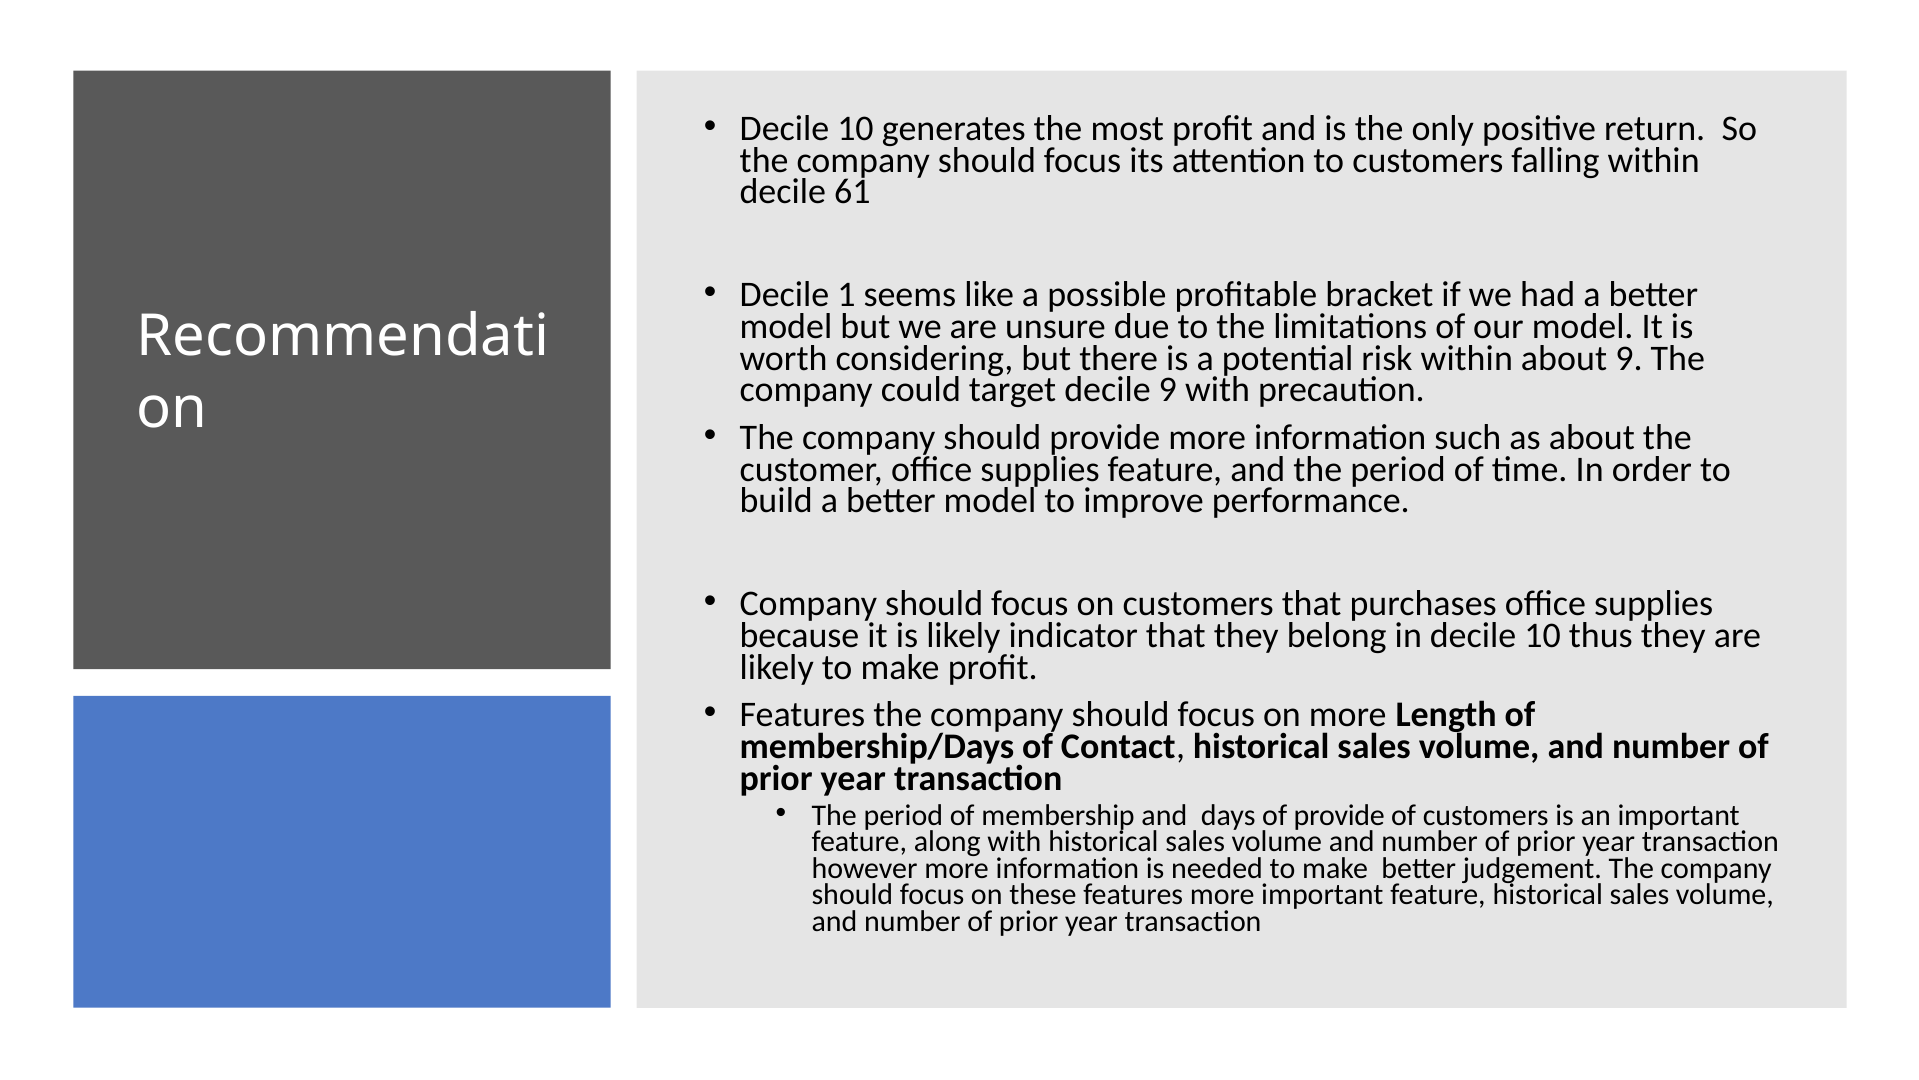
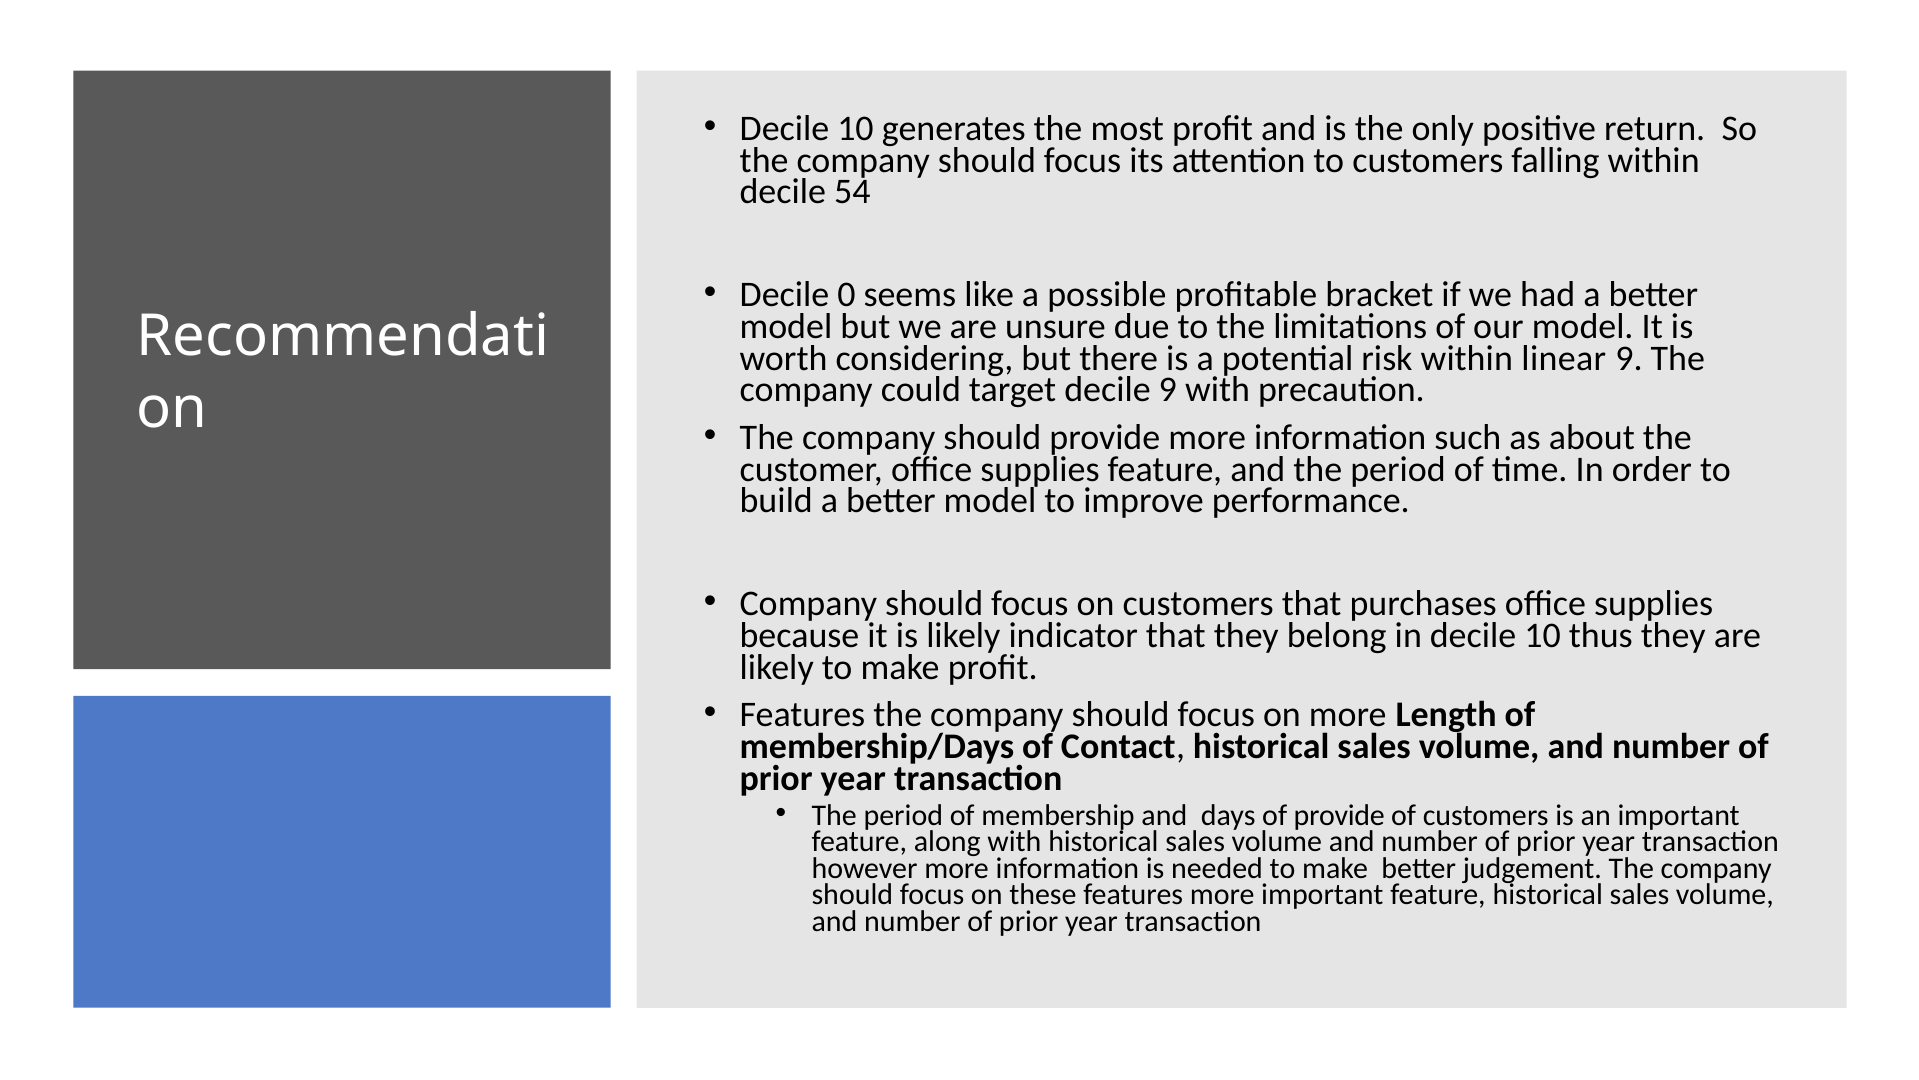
61: 61 -> 54
1: 1 -> 0
within about: about -> linear
